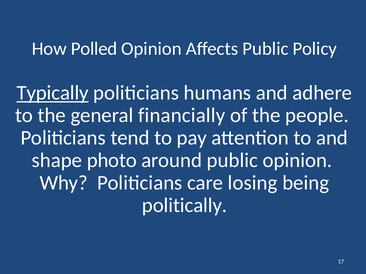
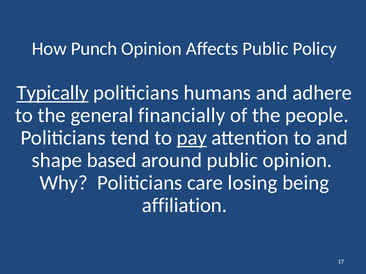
Polled: Polled -> Punch
pay underline: none -> present
photo: photo -> based
politically: politically -> affiliation
